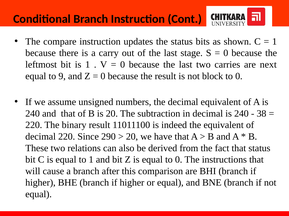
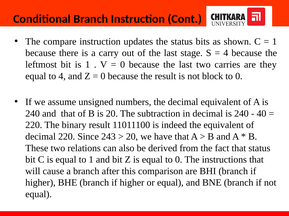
0 at (226, 53): 0 -> 4
next: next -> they
to 9: 9 -> 4
38: 38 -> 40
290: 290 -> 243
